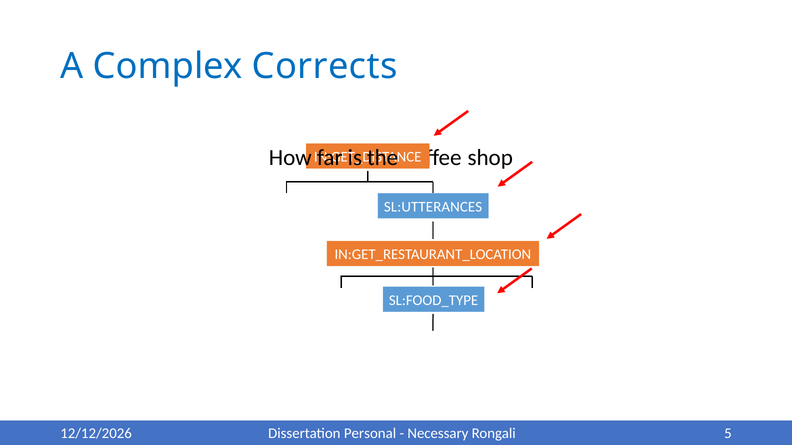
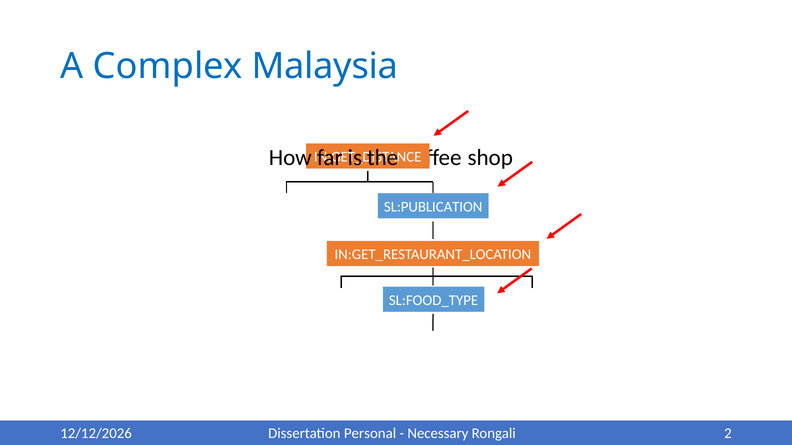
Corrects: Corrects -> Malaysia
SL:UTTERANCES: SL:UTTERANCES -> SL:PUBLICATION
5: 5 -> 2
